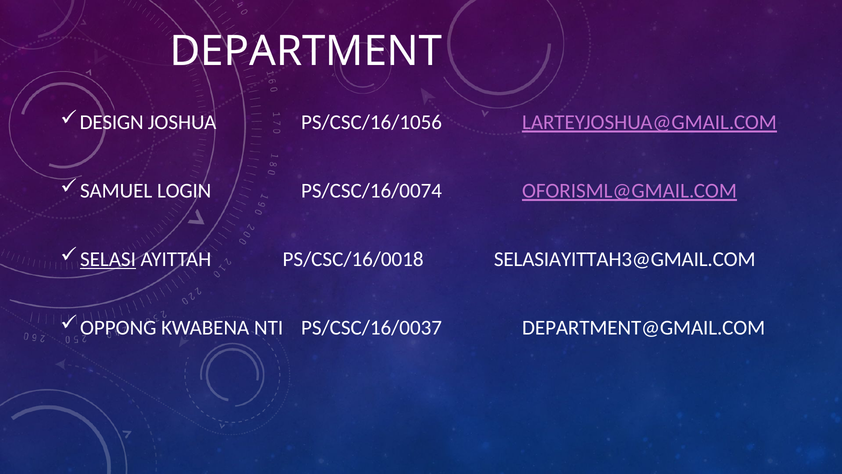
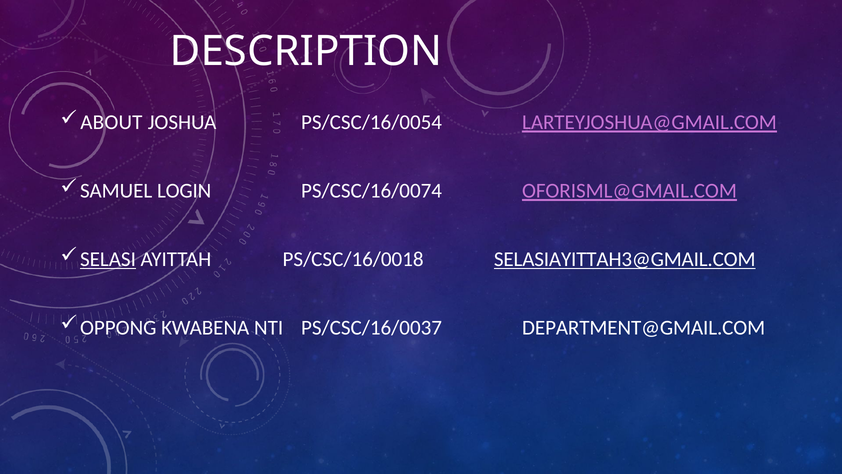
DEPARTMENT: DEPARTMENT -> DESCRIPTION
DESIGN: DESIGN -> ABOUT
PS/CSC/16/1056: PS/CSC/16/1056 -> PS/CSC/16/0054
SELASIAYITTAH3@GMAIL.COM underline: none -> present
